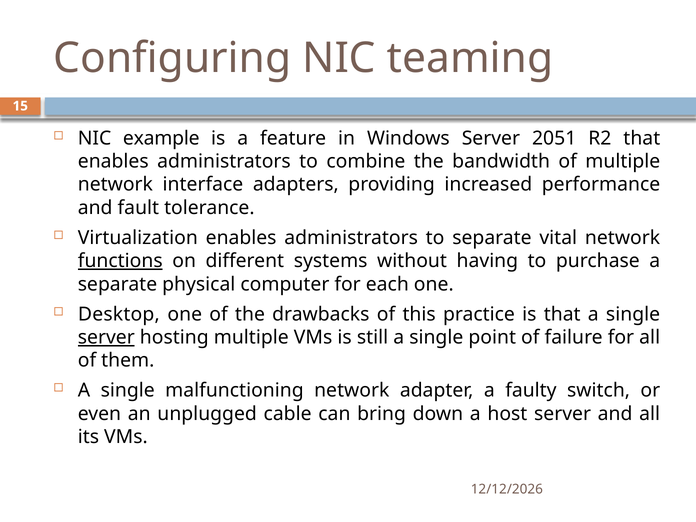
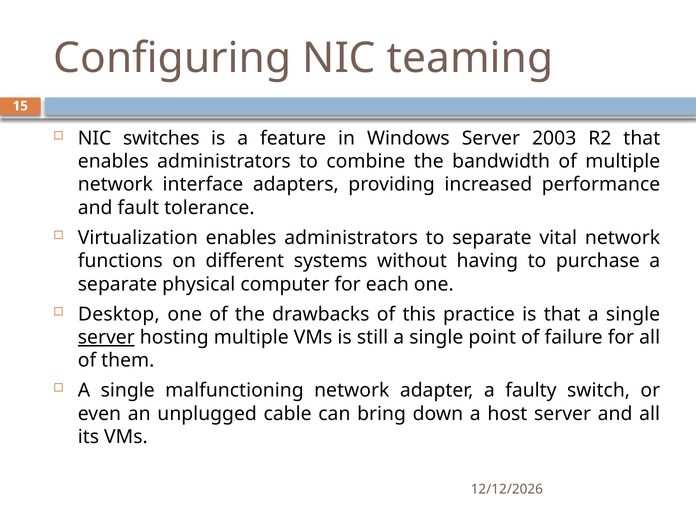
example: example -> switches
2051: 2051 -> 2003
functions underline: present -> none
